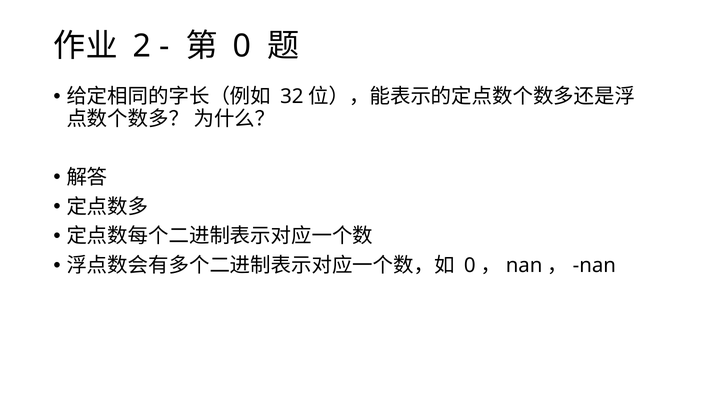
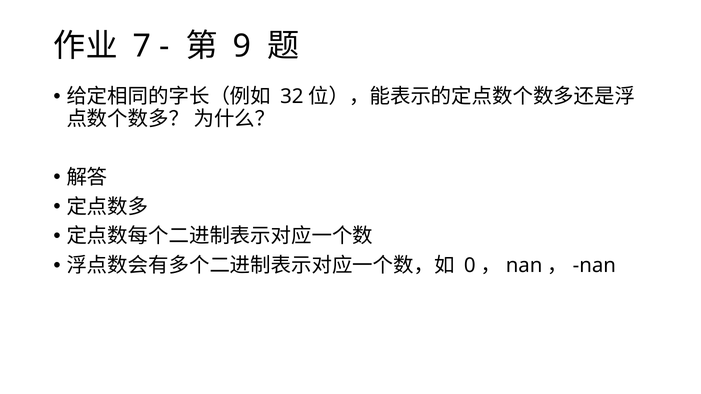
2: 2 -> 7
0 at (242, 46): 0 -> 9
